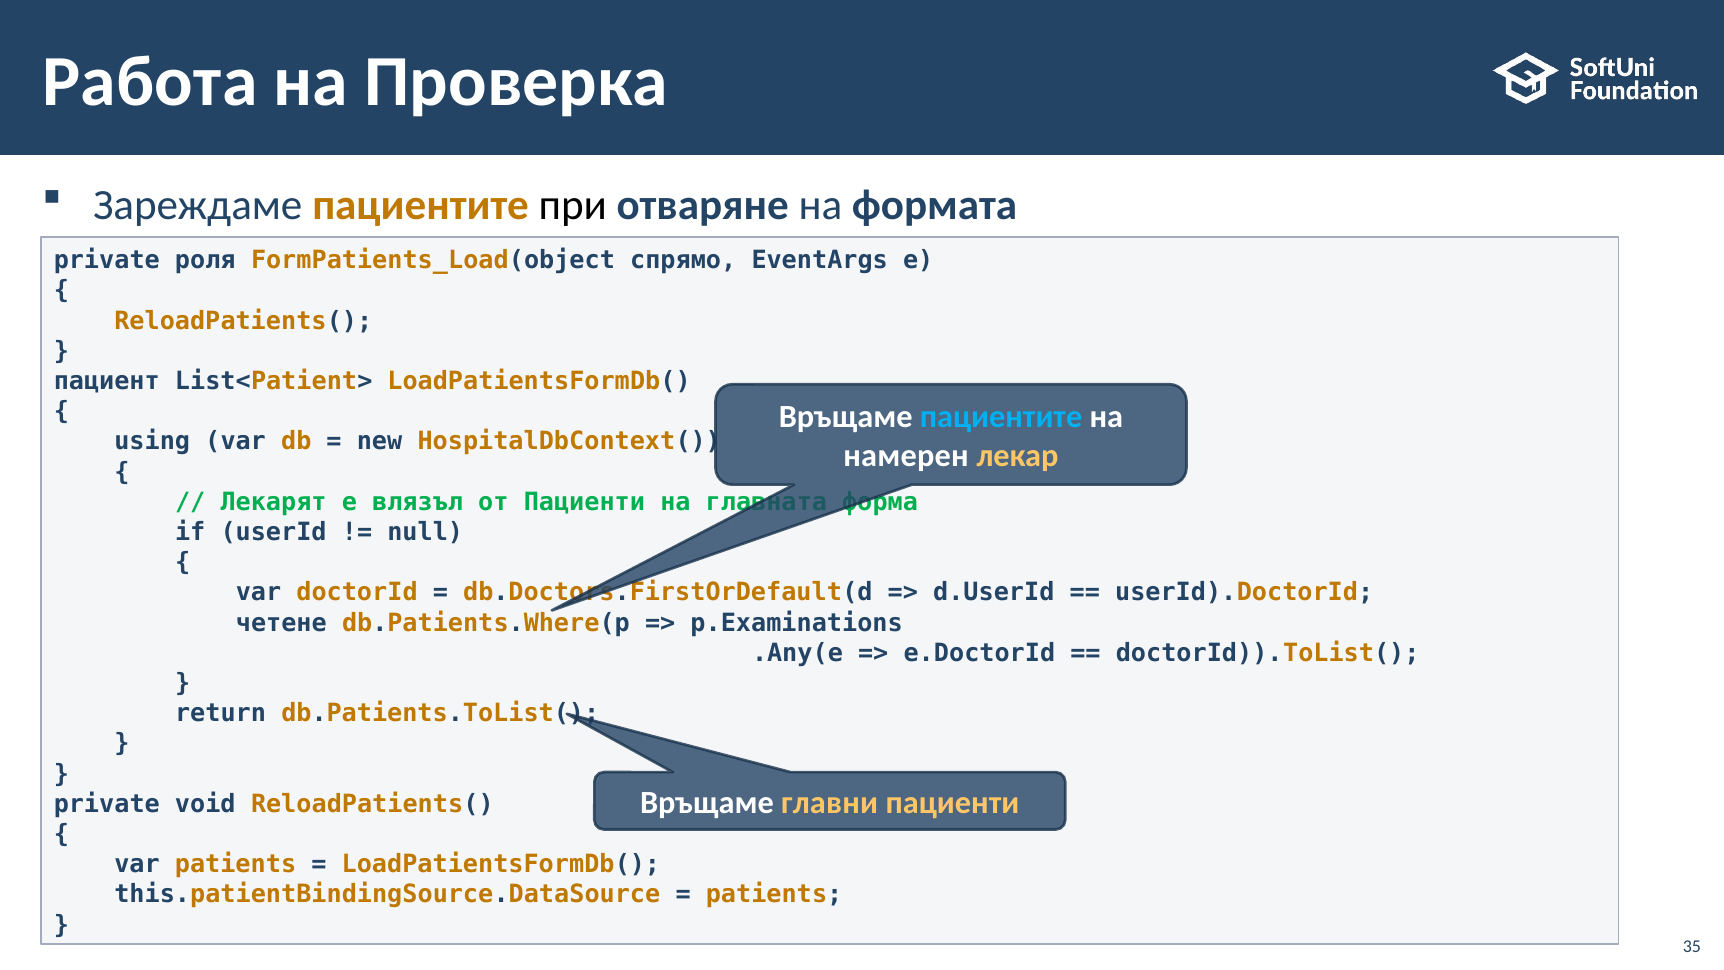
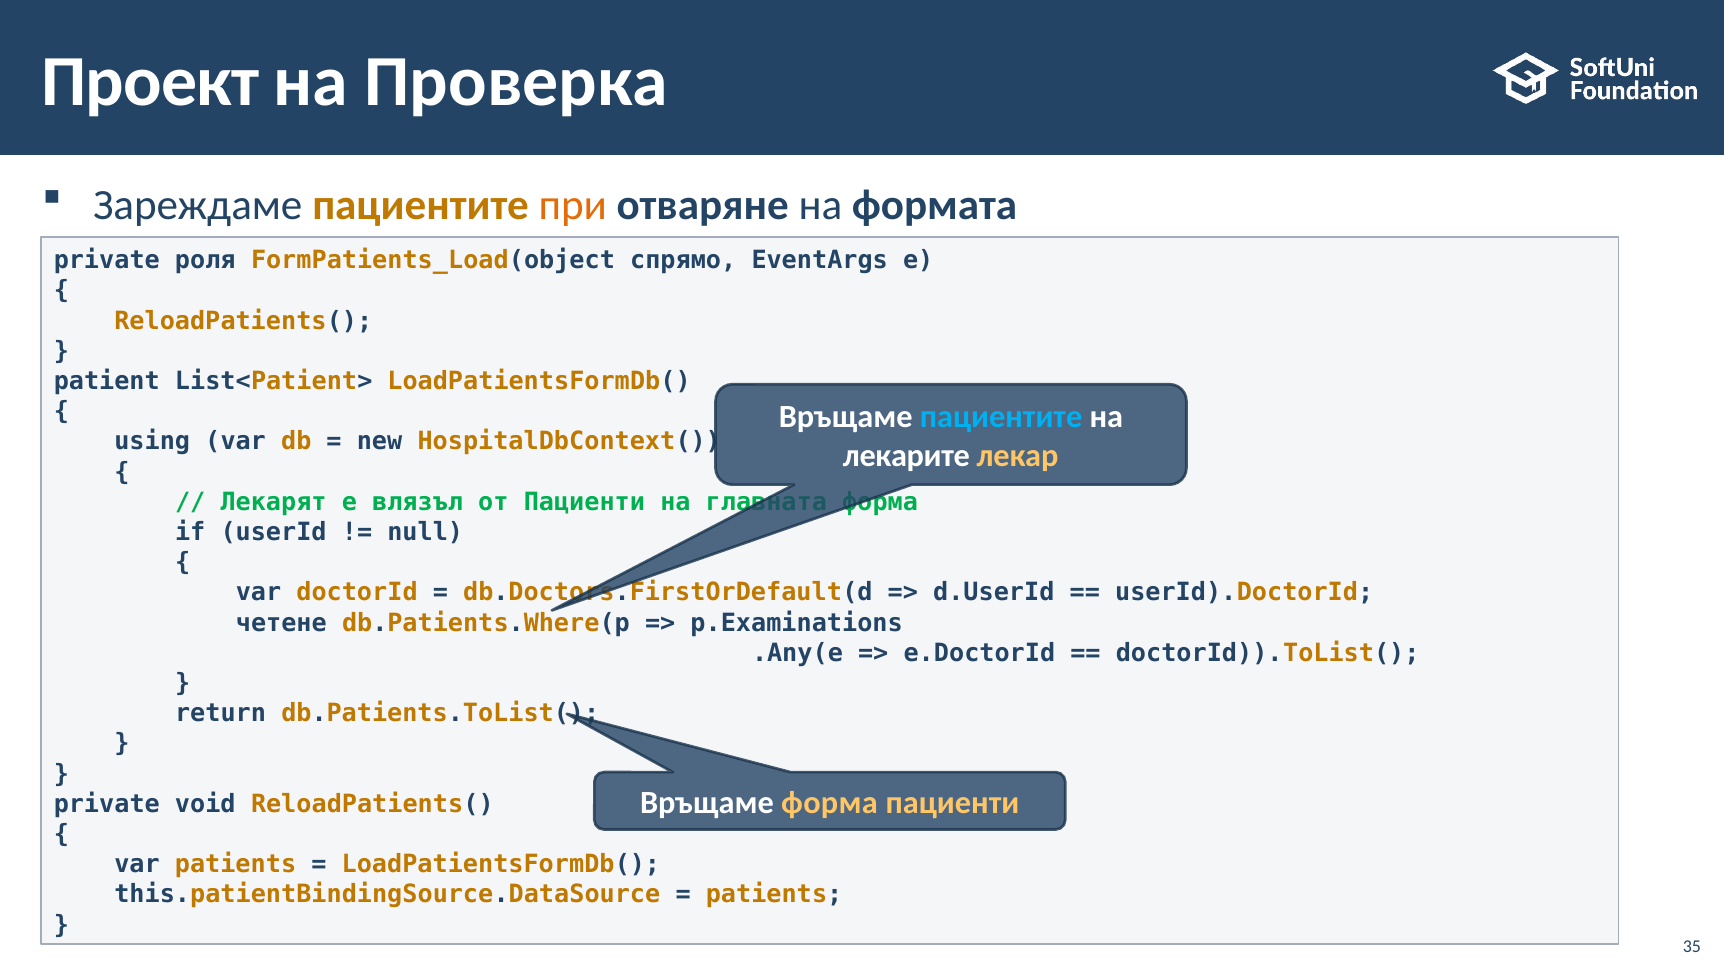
Работа: Работа -> Проект
при colour: black -> orange
пациент: пациент -> patient
намерен: намерен -> лекарите
Връщаме главни: главни -> форма
